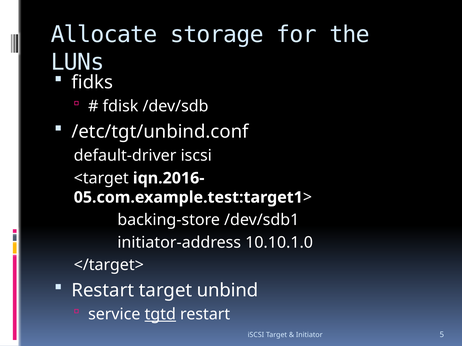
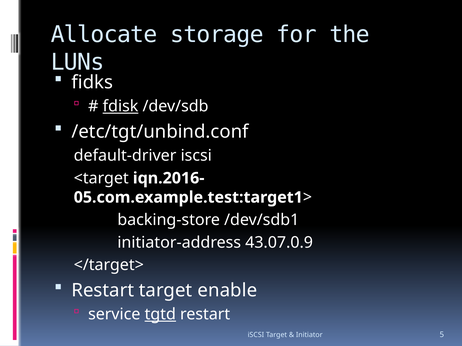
fdisk underline: none -> present
10.10.1.0: 10.10.1.0 -> 43.07.0.9
unbind: unbind -> enable
